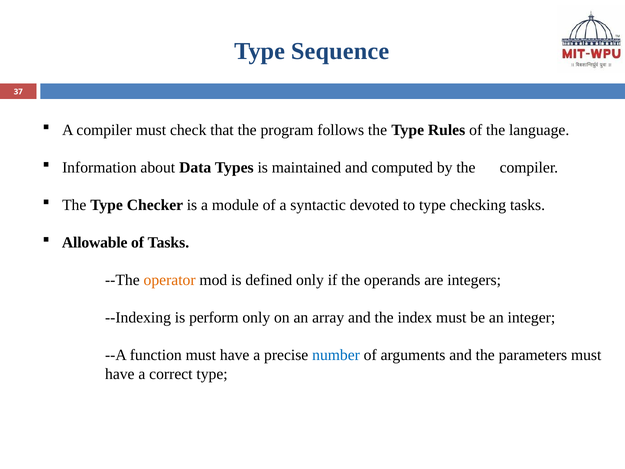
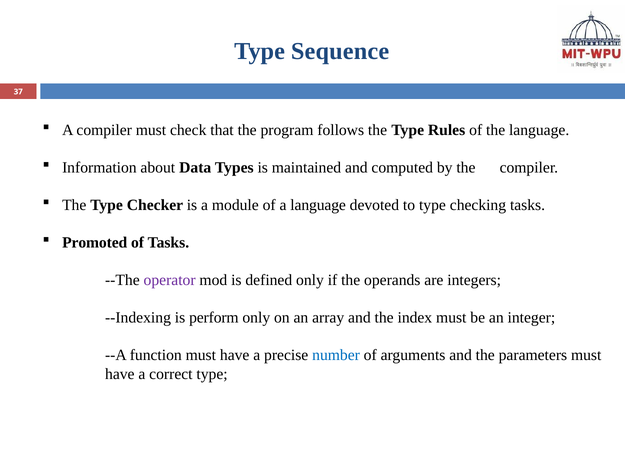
a syntactic: syntactic -> language
Allowable: Allowable -> Promoted
operator colour: orange -> purple
